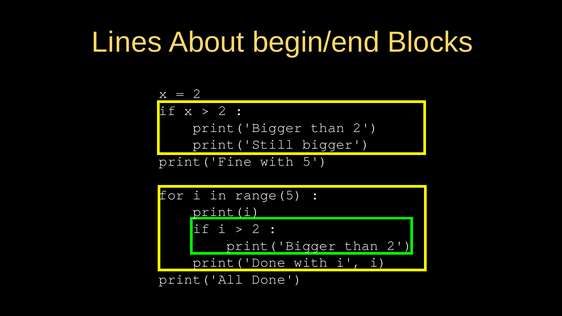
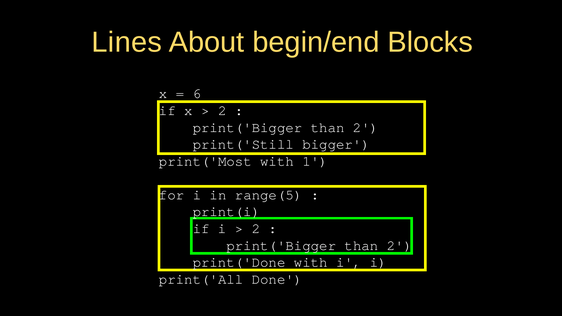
2 at (197, 94): 2 -> 6
print('Fine: print('Fine -> print('Most
5: 5 -> 1
